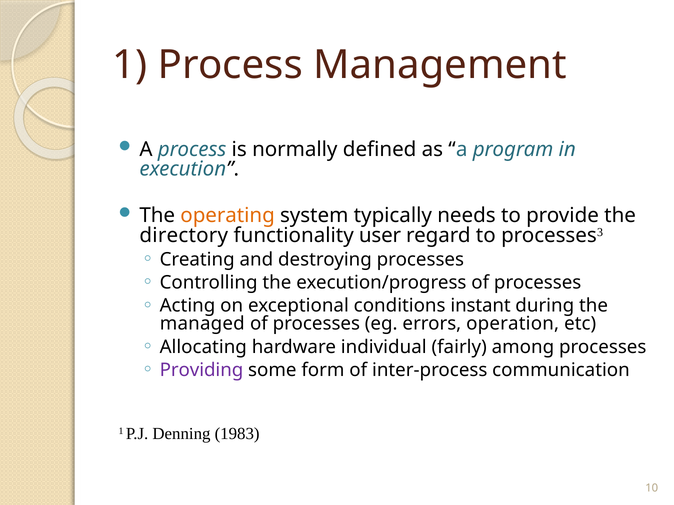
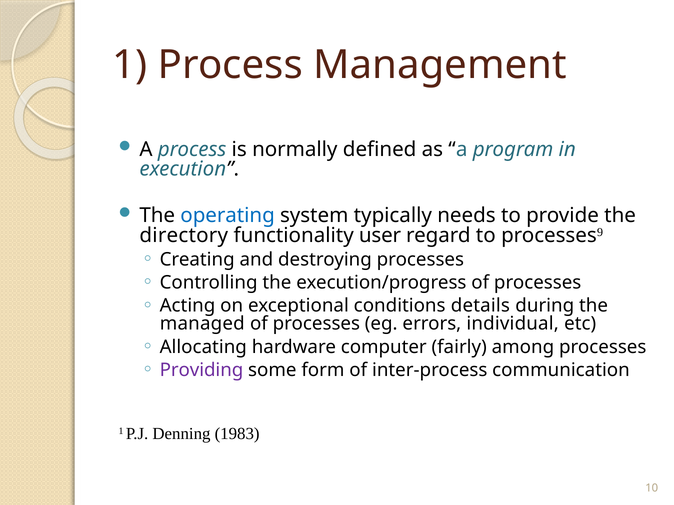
operating colour: orange -> blue
3: 3 -> 9
instant: instant -> details
operation: operation -> individual
individual: individual -> computer
